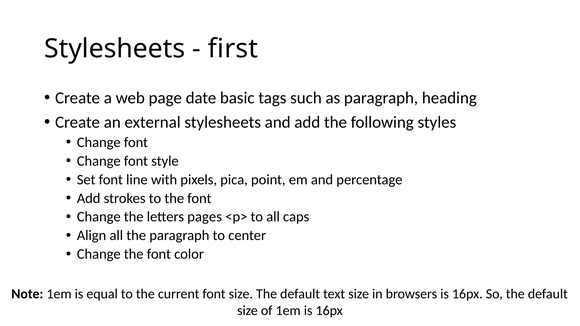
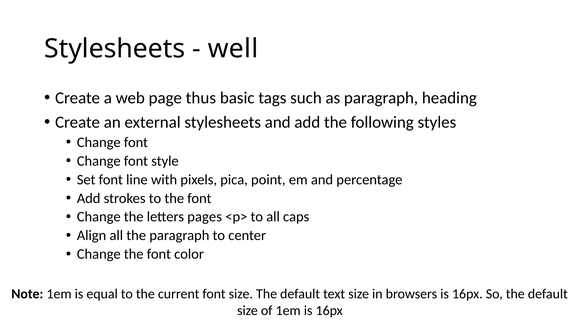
first: first -> well
date: date -> thus
